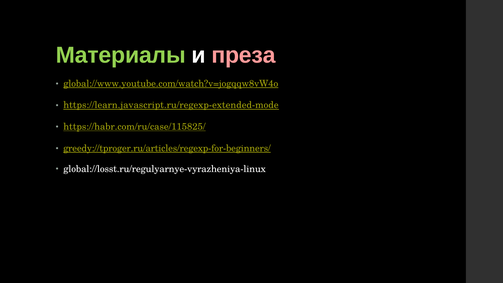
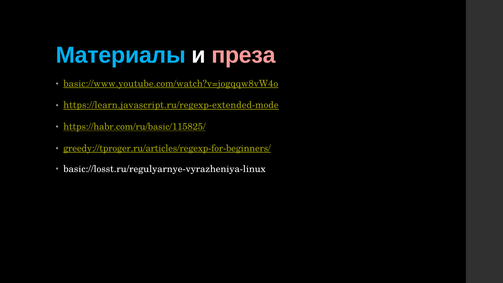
Материалы colour: light green -> light blue
global://www.youtube.com/watch?v=jogqqw8vW4o: global://www.youtube.com/watch?v=jogqqw8vW4o -> basic://www.youtube.com/watch?v=jogqqw8vW4o
https://habr.com/ru/case/115825/: https://habr.com/ru/case/115825/ -> https://habr.com/ru/basic/115825/
global://losst.ru/regulyarnye-vyrazheniya-linux: global://losst.ru/regulyarnye-vyrazheniya-linux -> basic://losst.ru/regulyarnye-vyrazheniya-linux
